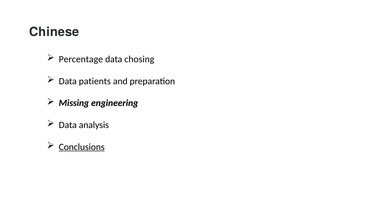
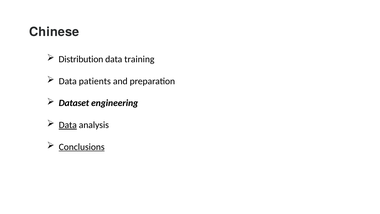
Percentage: Percentage -> Distribution
chosing: chosing -> training
Missing: Missing -> Dataset
Data at (68, 125) underline: none -> present
